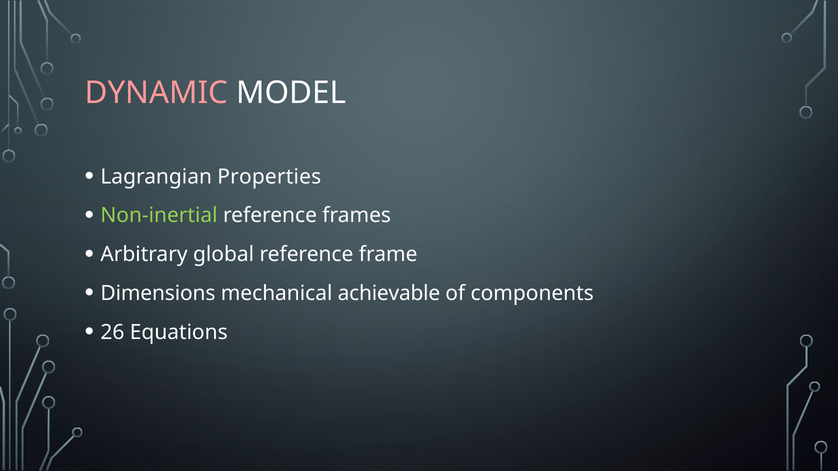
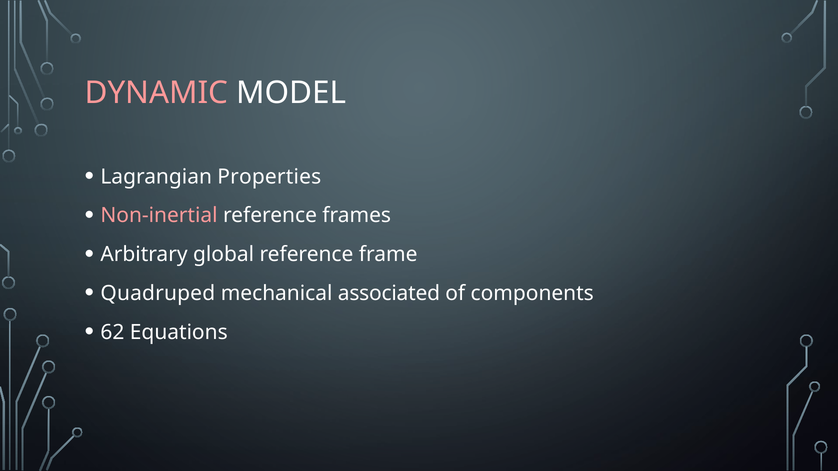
Non-inertial colour: light green -> pink
Dimensions: Dimensions -> Quadruped
achievable: achievable -> associated
26: 26 -> 62
